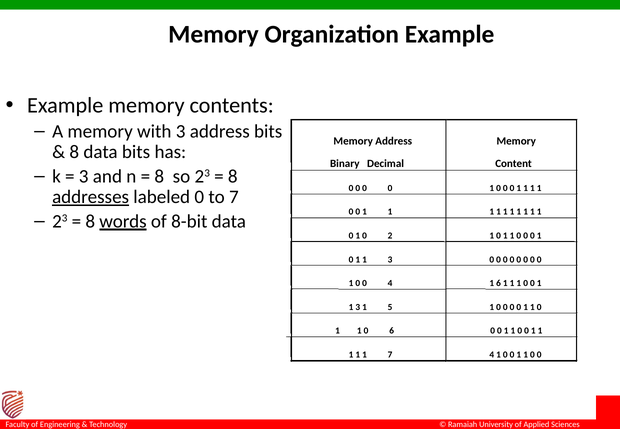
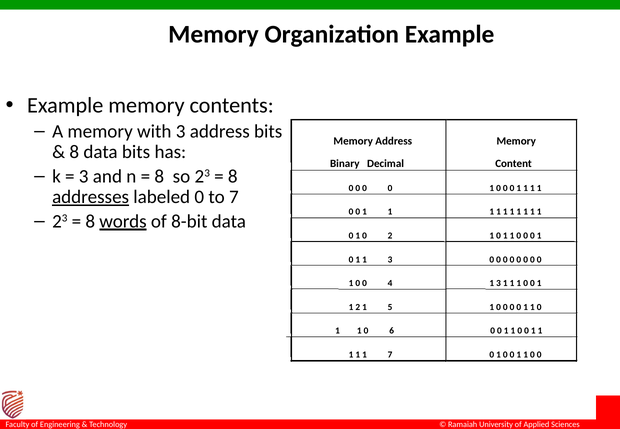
4 1 6: 6 -> 3
3 at (358, 307): 3 -> 2
7 4: 4 -> 0
